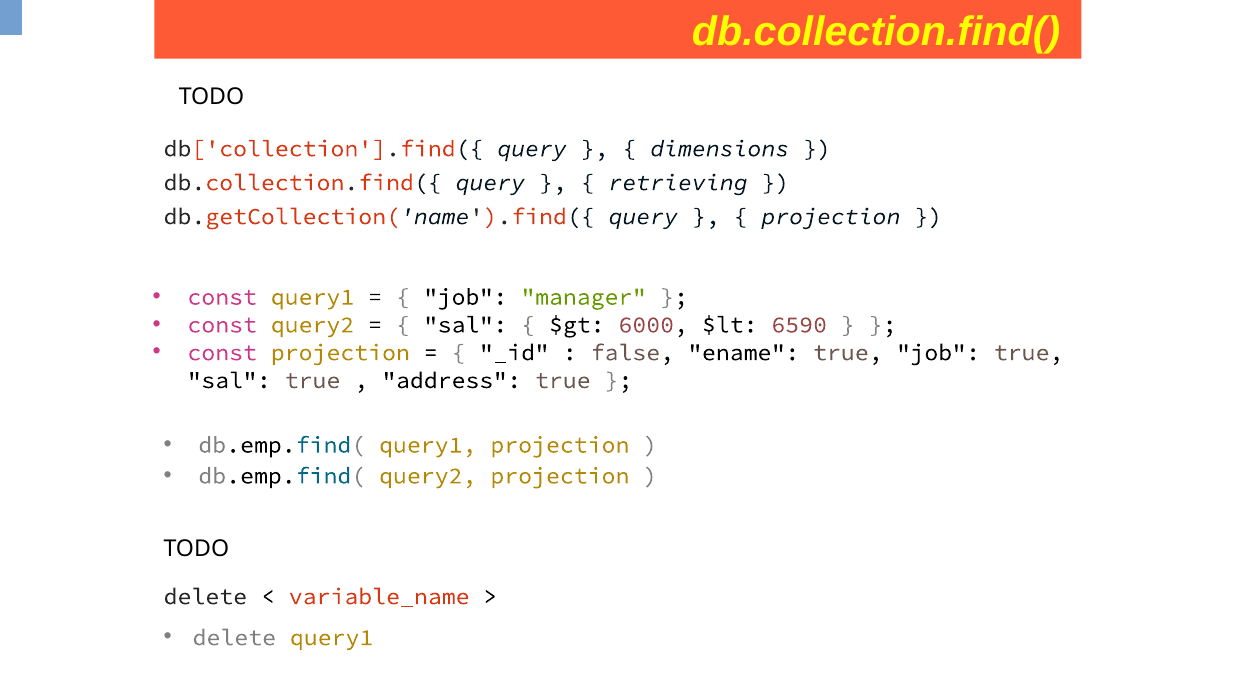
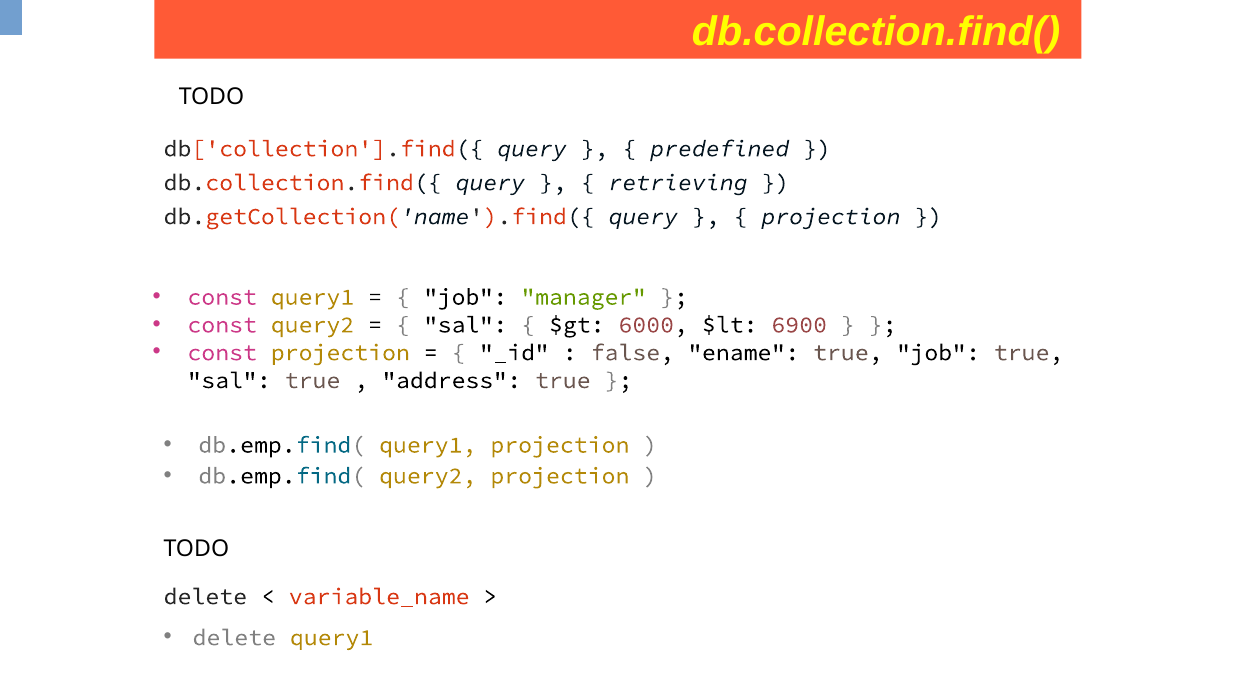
dimensions: dimensions -> predefined
6590: 6590 -> 6900
